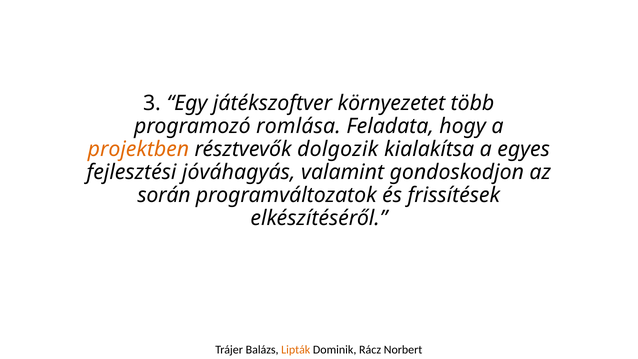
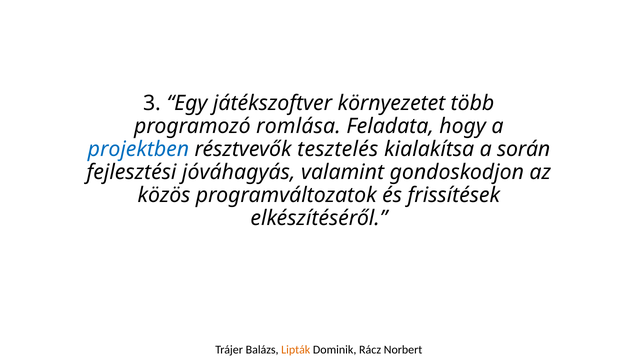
projektben colour: orange -> blue
dolgozik: dolgozik -> tesztelés
egyes: egyes -> során
során: során -> közös
